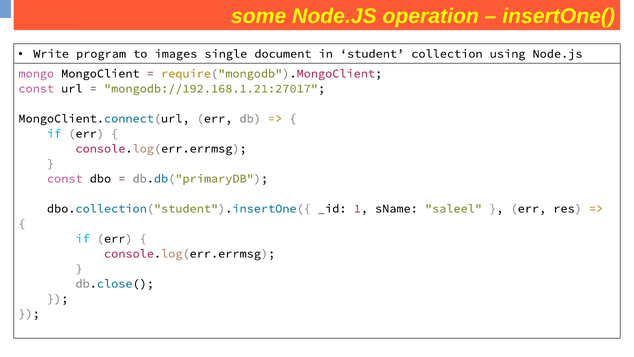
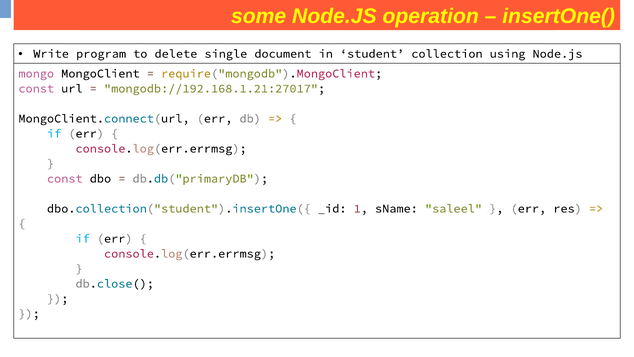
images: images -> delete
